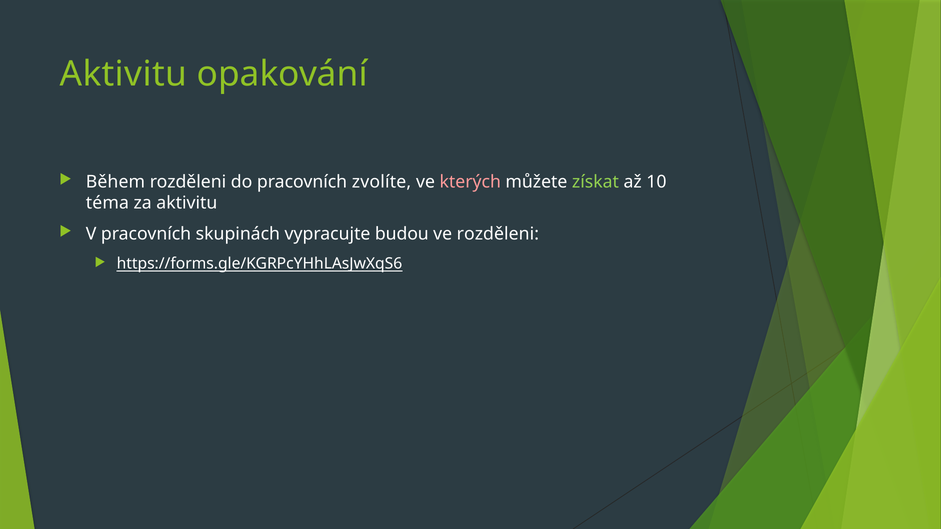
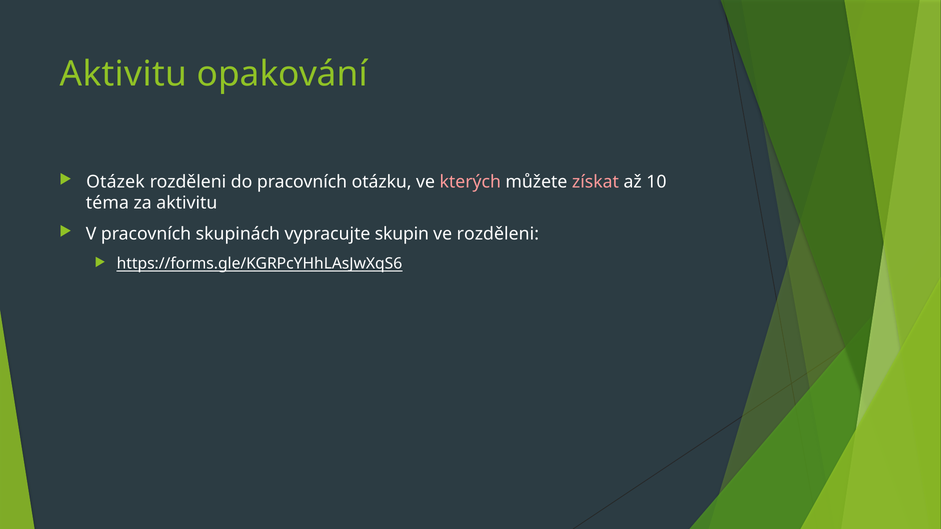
Během: Během -> Otázek
zvolíte: zvolíte -> otázku
získat colour: light green -> pink
budou: budou -> skupin
